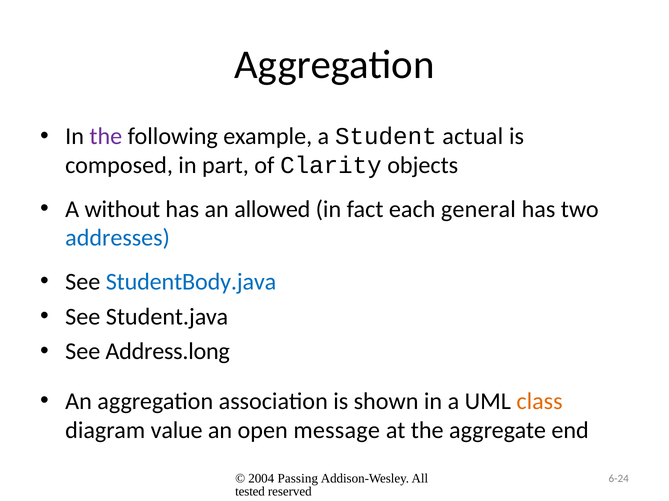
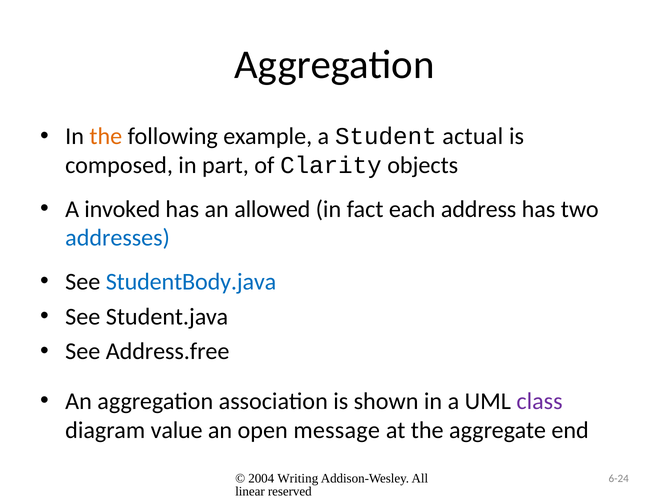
the at (106, 137) colour: purple -> orange
without: without -> invoked
general: general -> address
Address.long: Address.long -> Address.free
class colour: orange -> purple
Passing: Passing -> Writing
tested: tested -> linear
